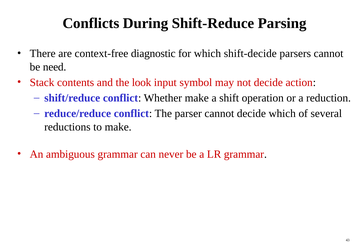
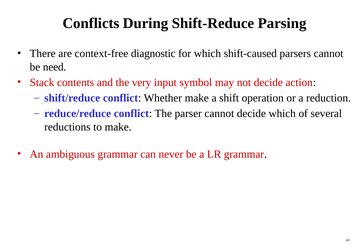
shift-decide: shift-decide -> shift-caused
look: look -> very
